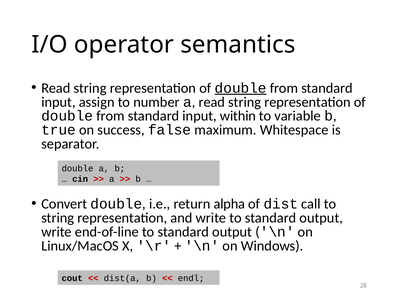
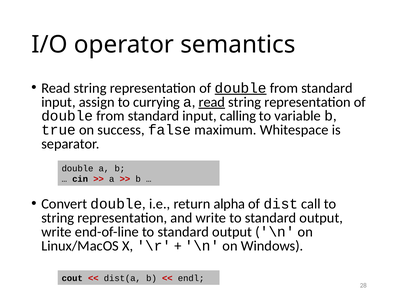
number: number -> currying
read at (212, 102) underline: none -> present
within: within -> calling
